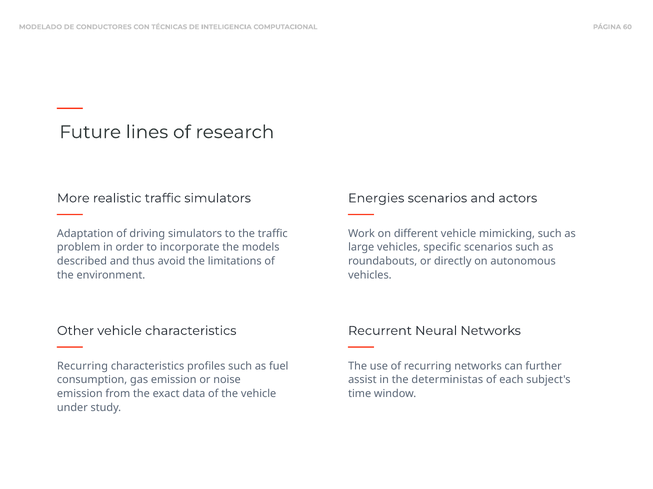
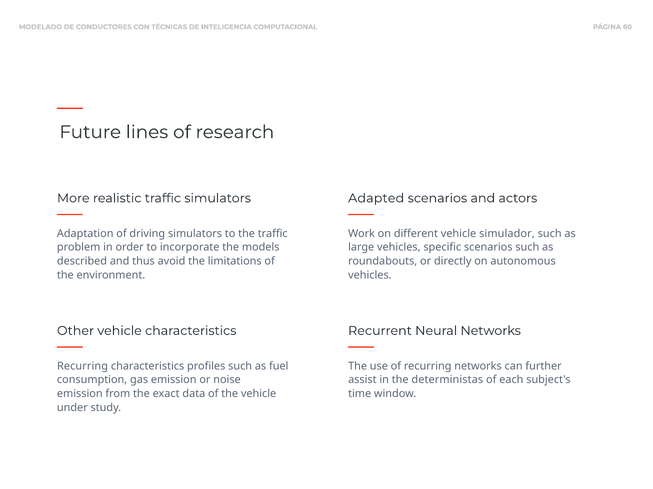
Energies: Energies -> Adapted
mimicking: mimicking -> simulador
